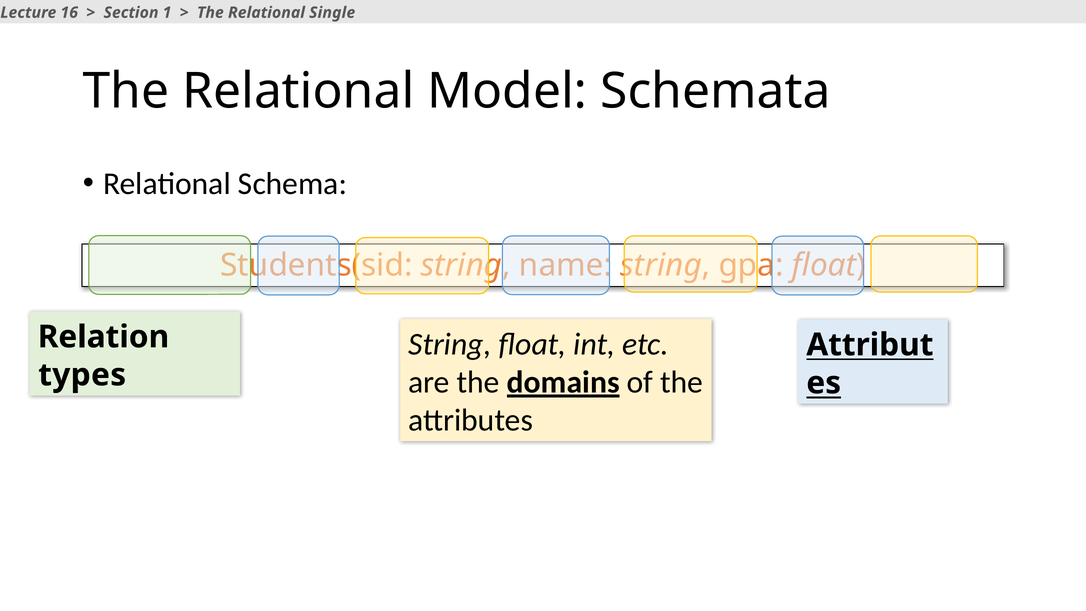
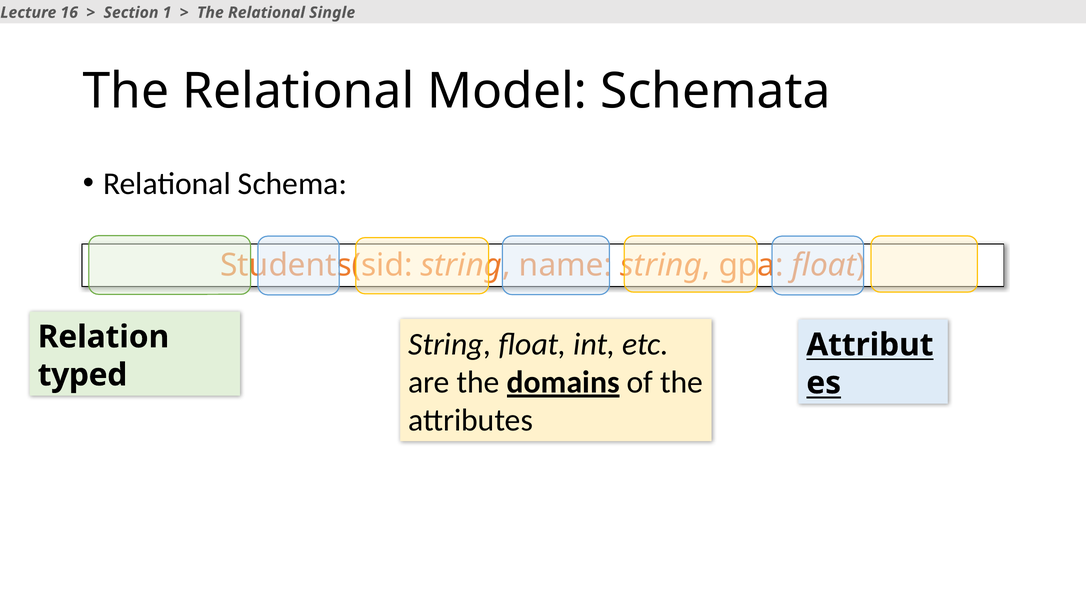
types: types -> typed
